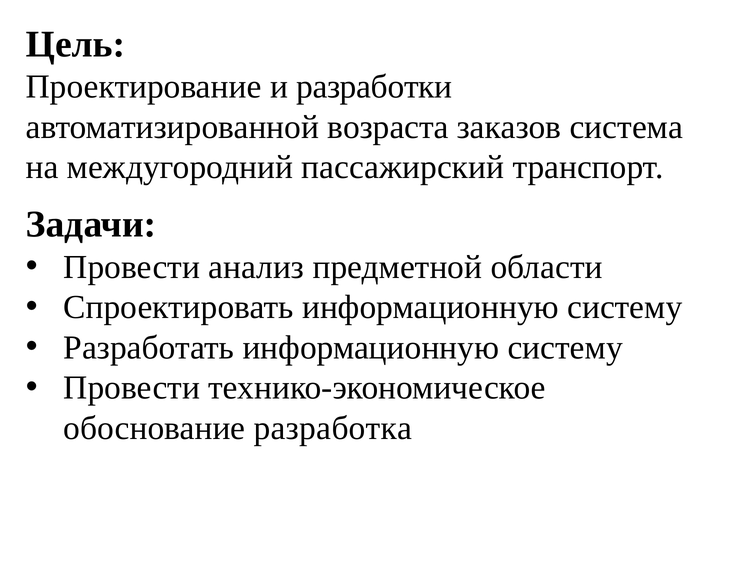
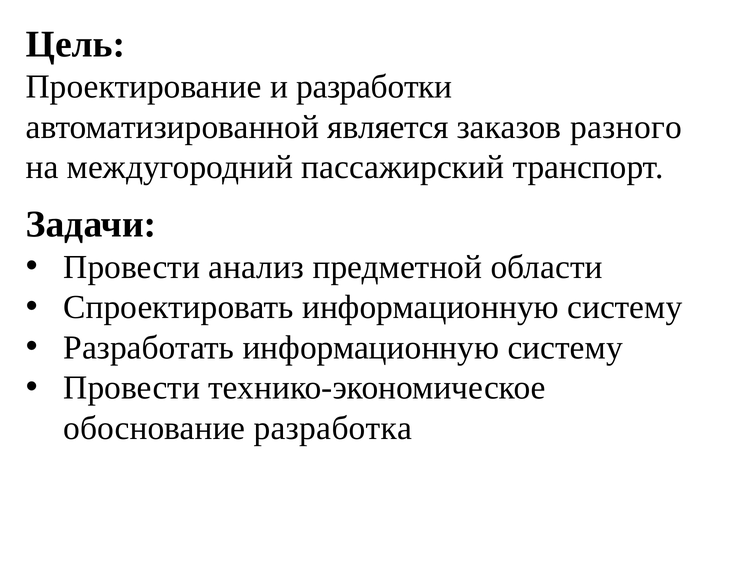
возраста: возраста -> является
система: система -> разного
